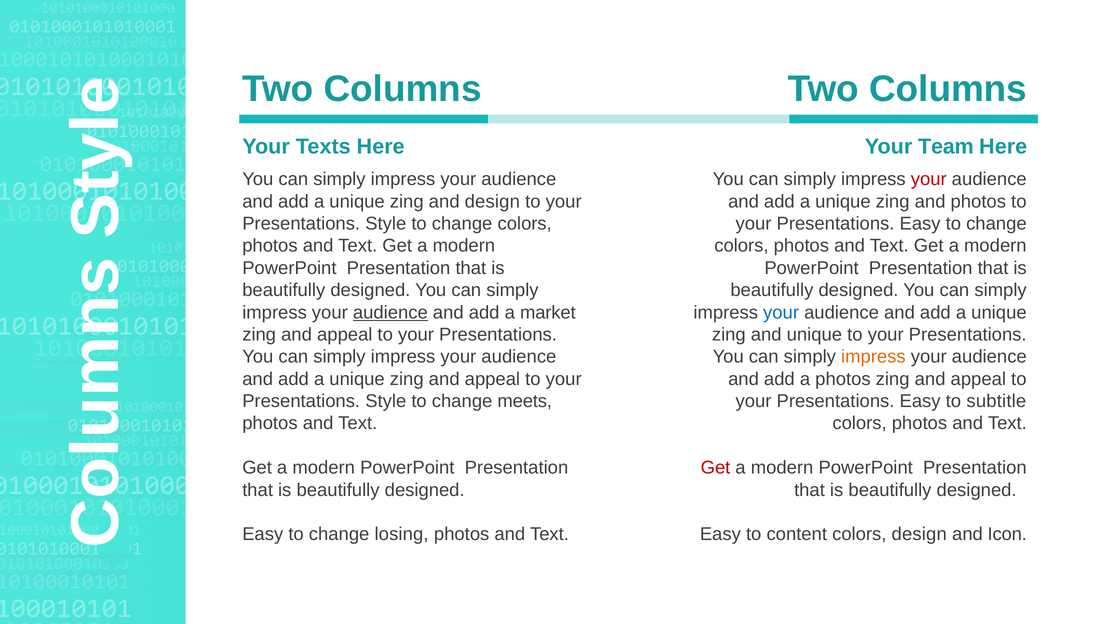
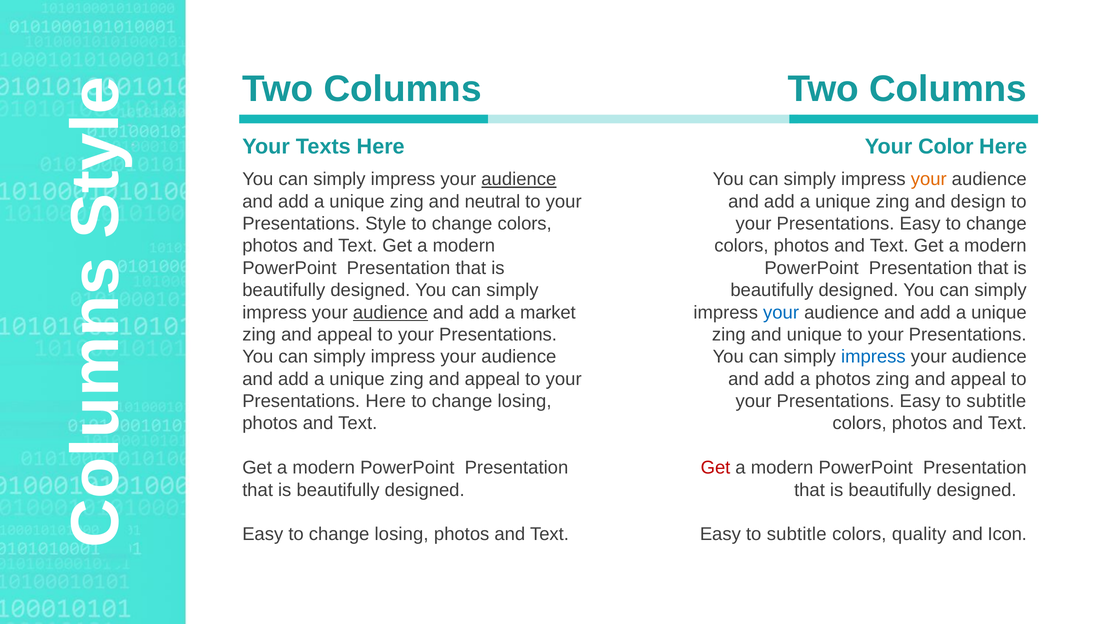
Team: Team -> Color
audience at (519, 179) underline: none -> present
your at (929, 179) colour: red -> orange
and design: design -> neutral
and photos: photos -> design
impress at (873, 357) colour: orange -> blue
Style at (386, 401): Style -> Here
meets at (525, 401): meets -> losing
content at (797, 534): content -> subtitle
colors design: design -> quality
